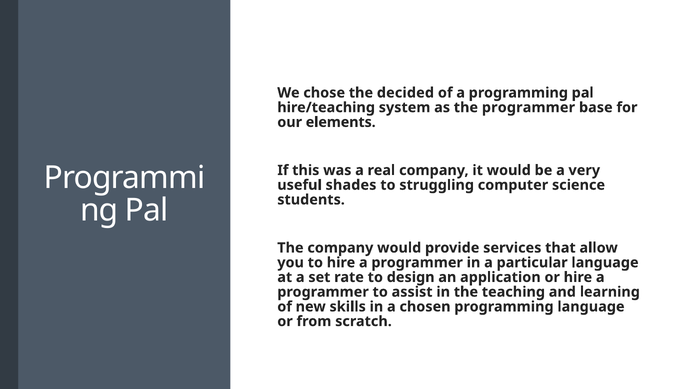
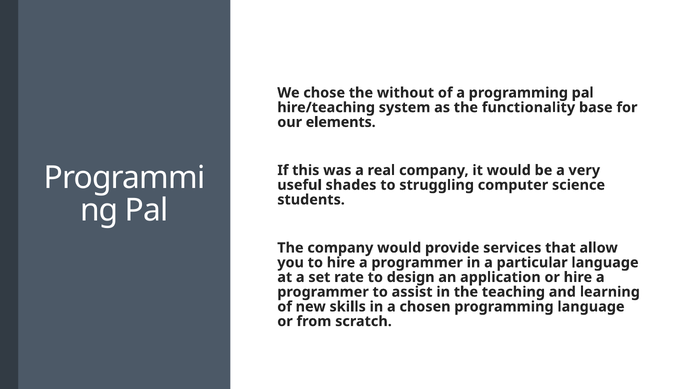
decided: decided -> without
the programmer: programmer -> functionality
